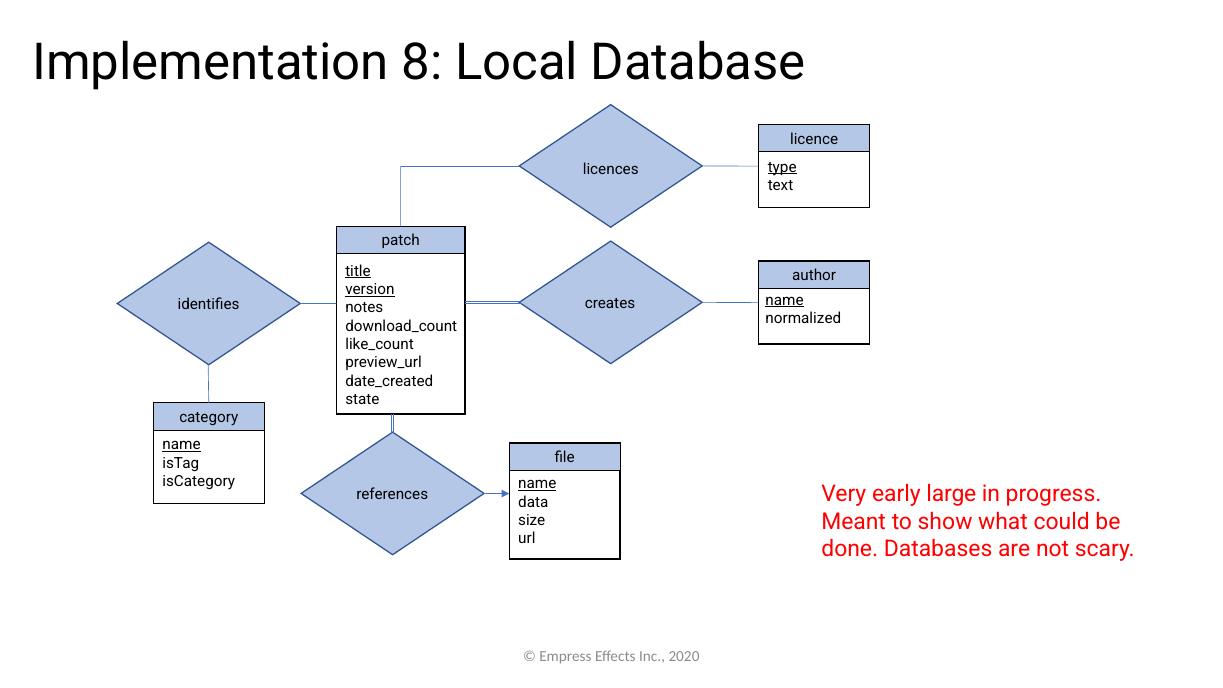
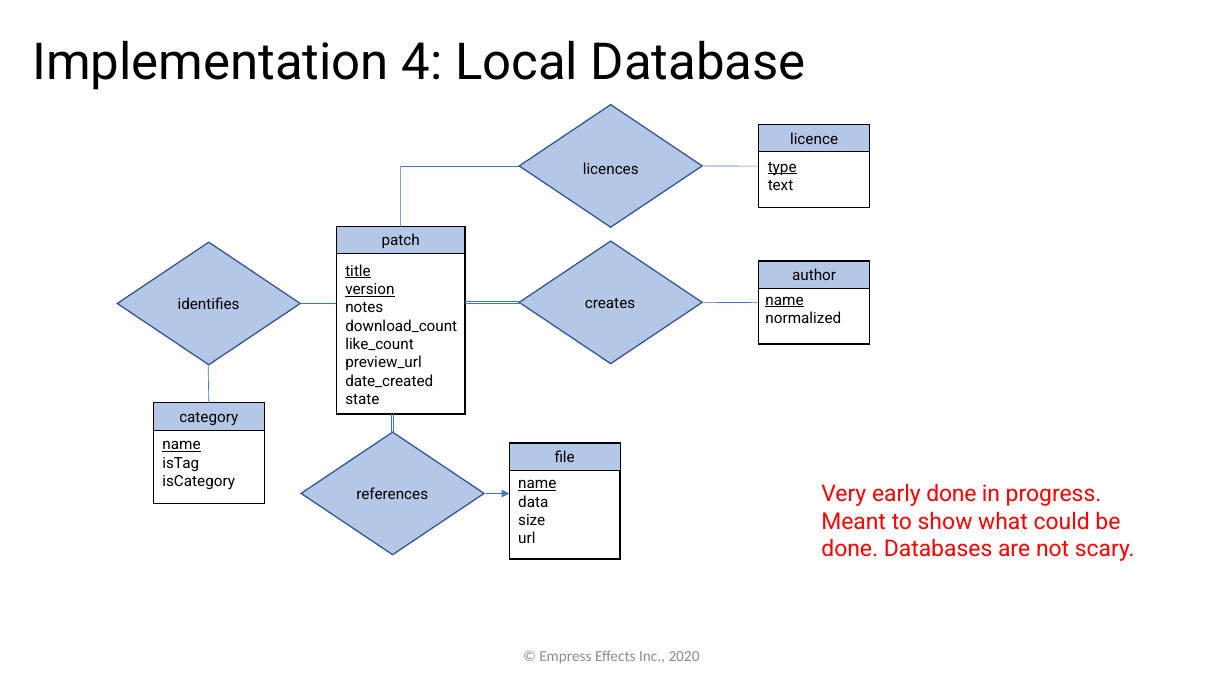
8: 8 -> 4
early large: large -> done
